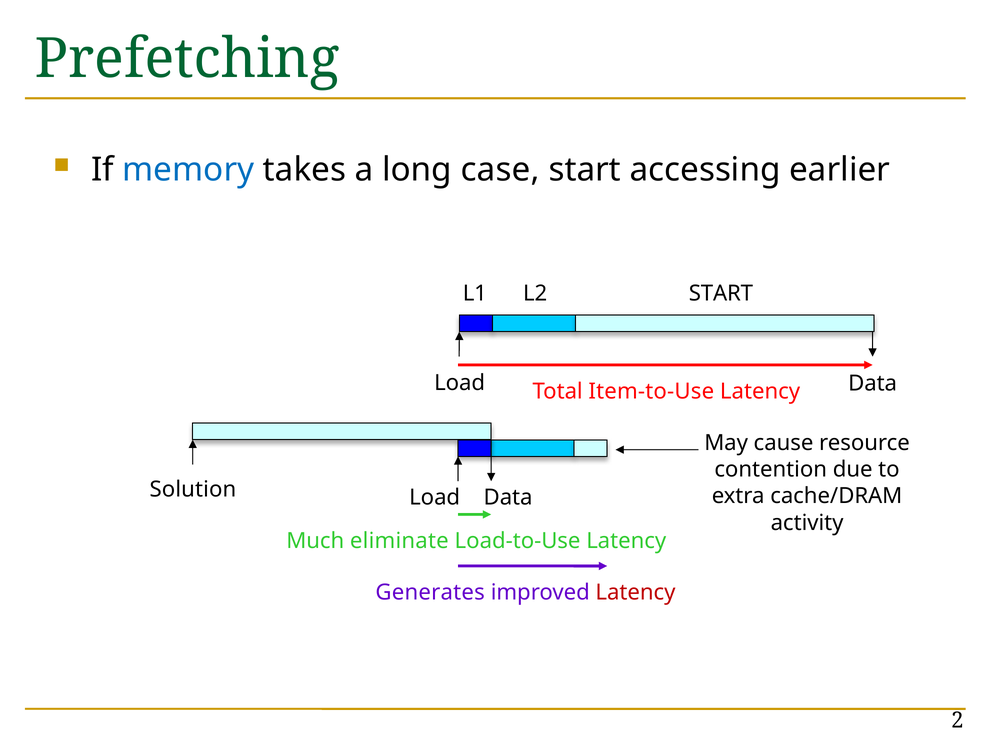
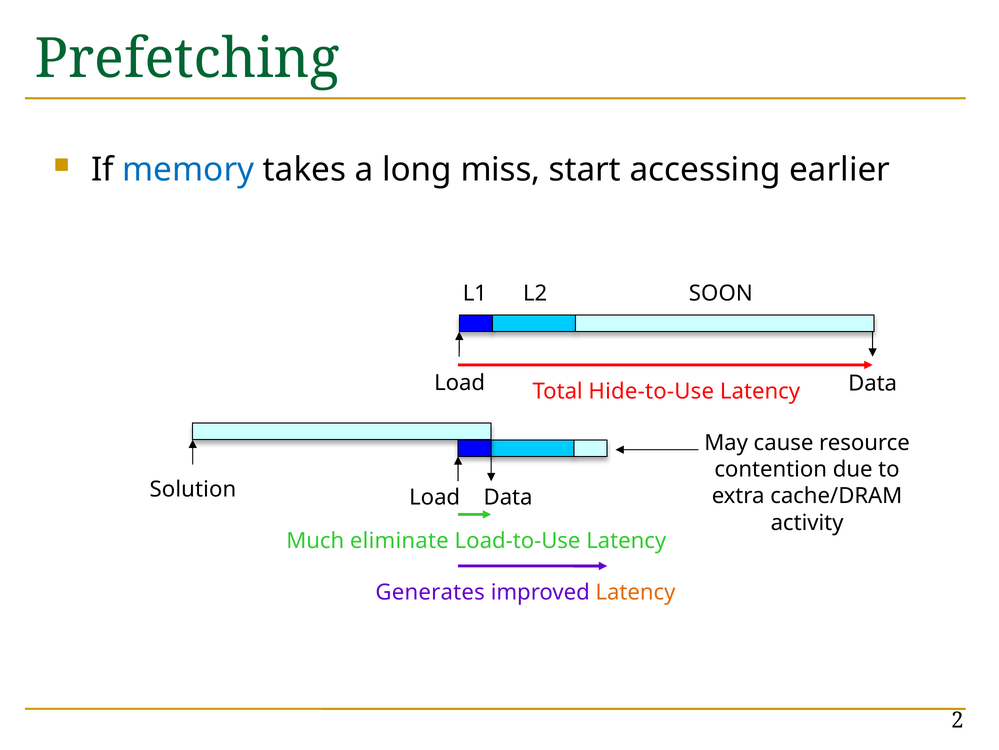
case: case -> miss
START at (721, 293): START -> SOON
Item-to-Use: Item-to-Use -> Hide-to-Use
Latency at (635, 592) colour: red -> orange
